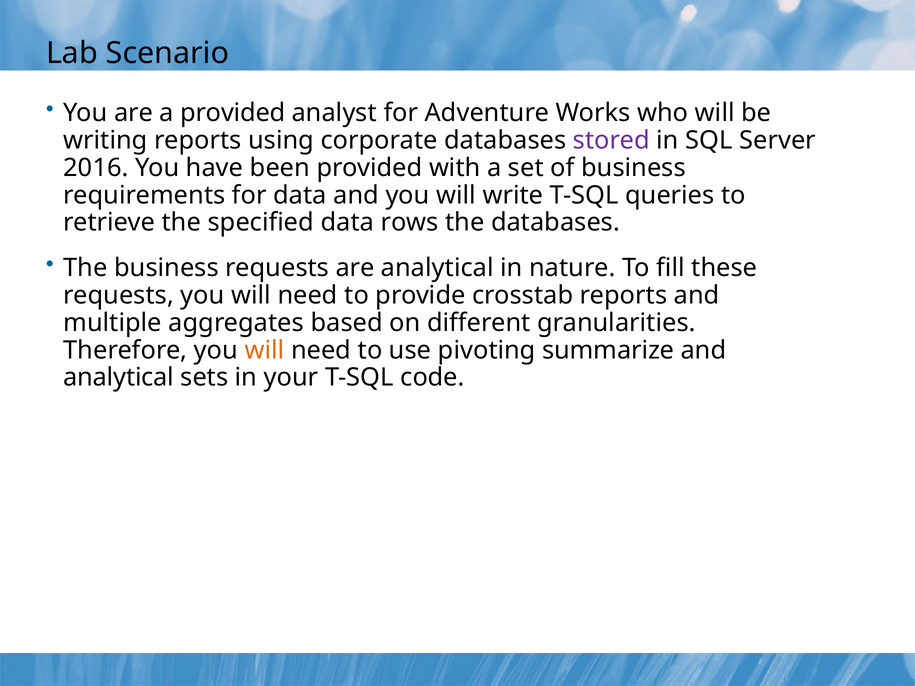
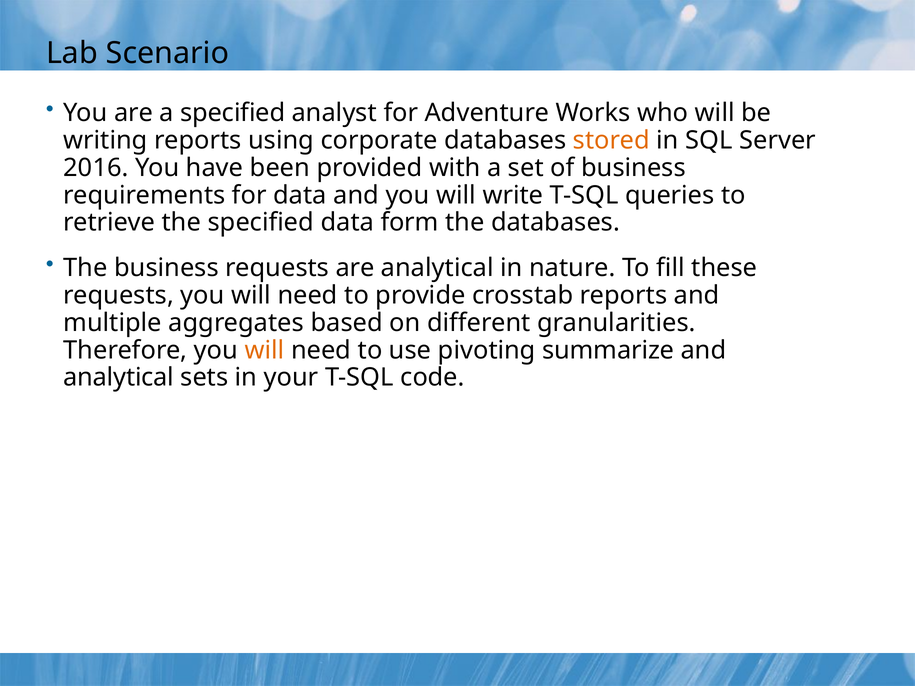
a provided: provided -> specified
stored colour: purple -> orange
rows: rows -> form
